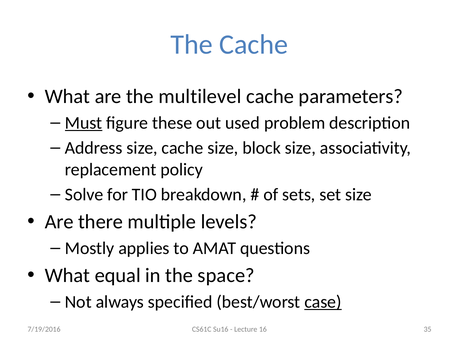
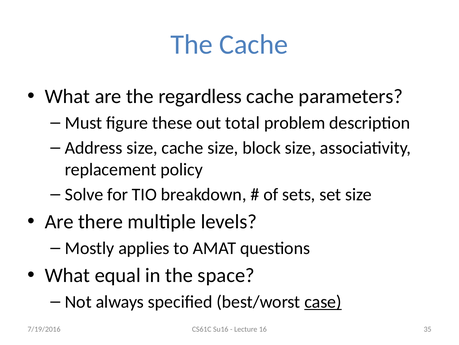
multilevel: multilevel -> regardless
Must underline: present -> none
used: used -> total
